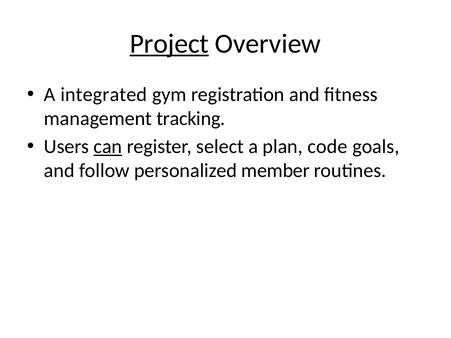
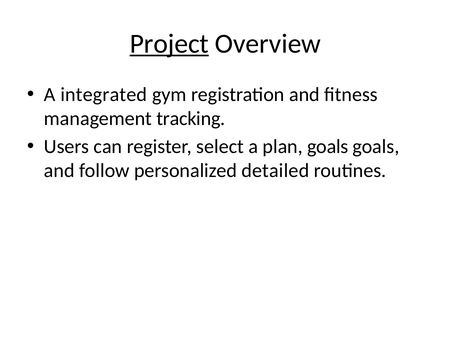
can underline: present -> none
plan code: code -> goals
member: member -> detailed
